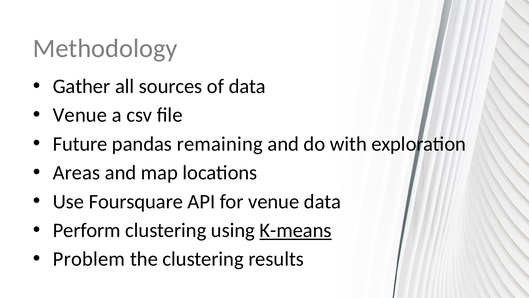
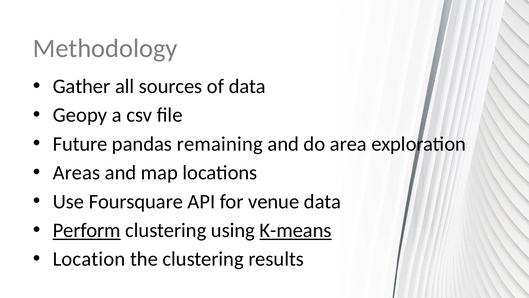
Venue at (80, 115): Venue -> Geopy
with: with -> area
Perform underline: none -> present
Problem: Problem -> Location
